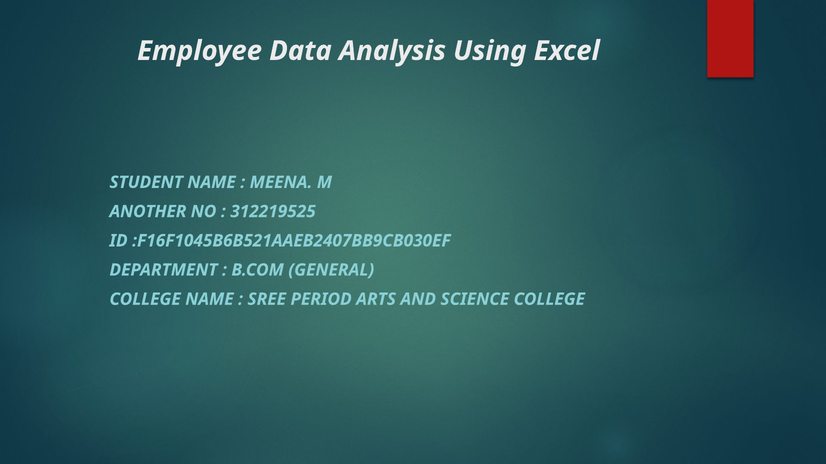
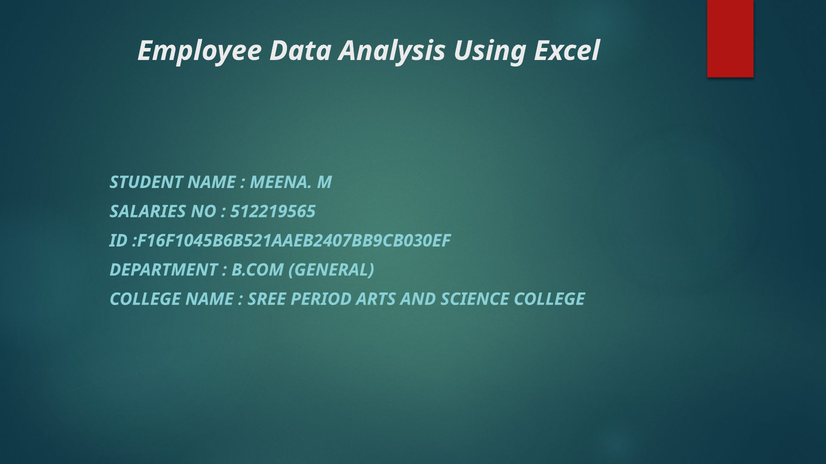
ANOTHER: ANOTHER -> SALARIES
312219525: 312219525 -> 512219565
